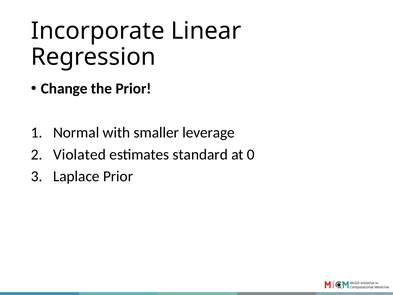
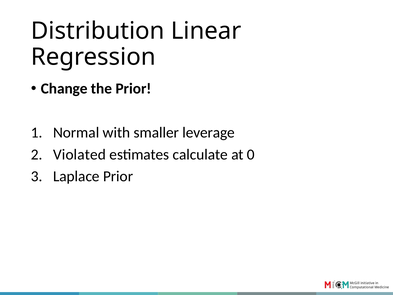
Incorporate: Incorporate -> Distribution
standard: standard -> calculate
